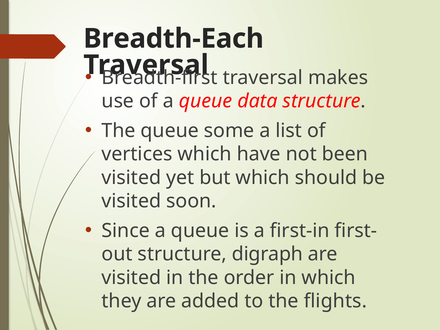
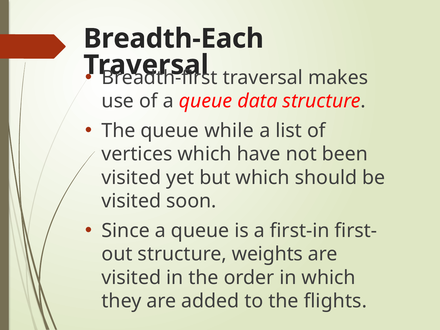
some: some -> while
digraph: digraph -> weights
